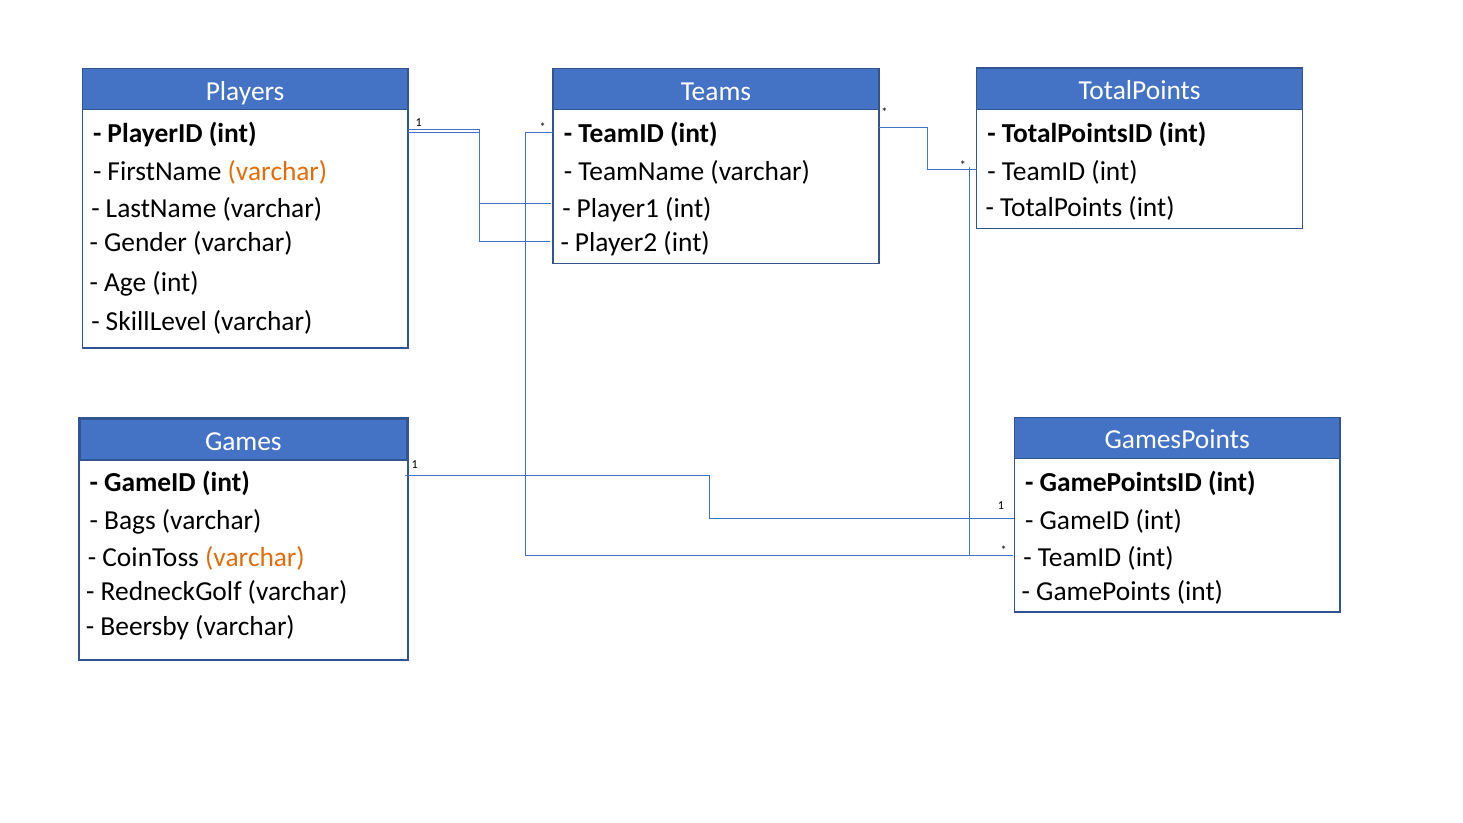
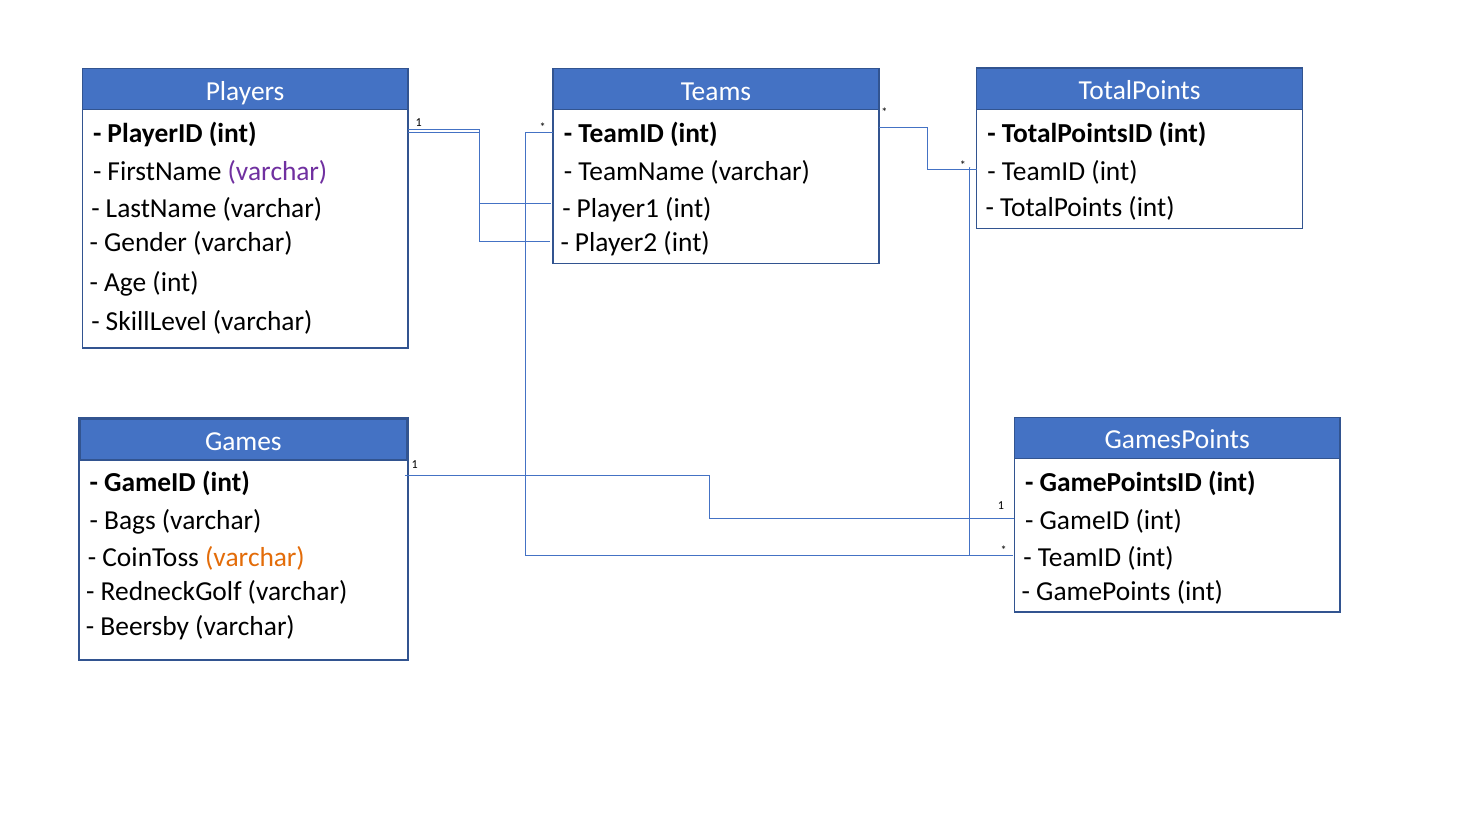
varchar at (277, 172) colour: orange -> purple
